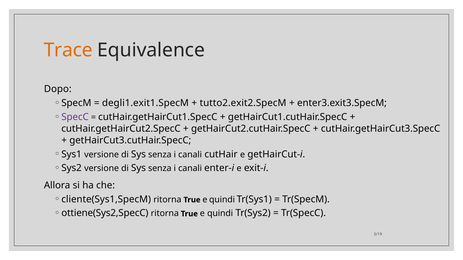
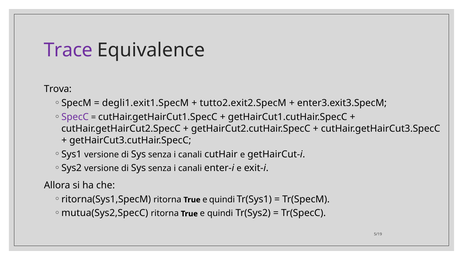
Trace colour: orange -> purple
Dopo: Dopo -> Trova
cliente(Sys1,SpecM: cliente(Sys1,SpecM -> ritorna(Sys1,SpecM
ottiene(Sys2,SpecC: ottiene(Sys2,SpecC -> mutua(Sys2,SpecC
